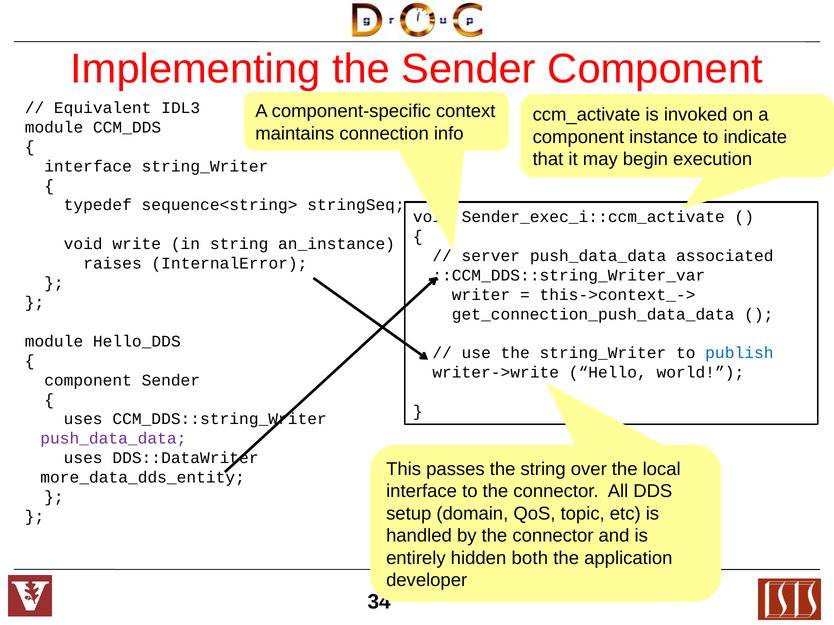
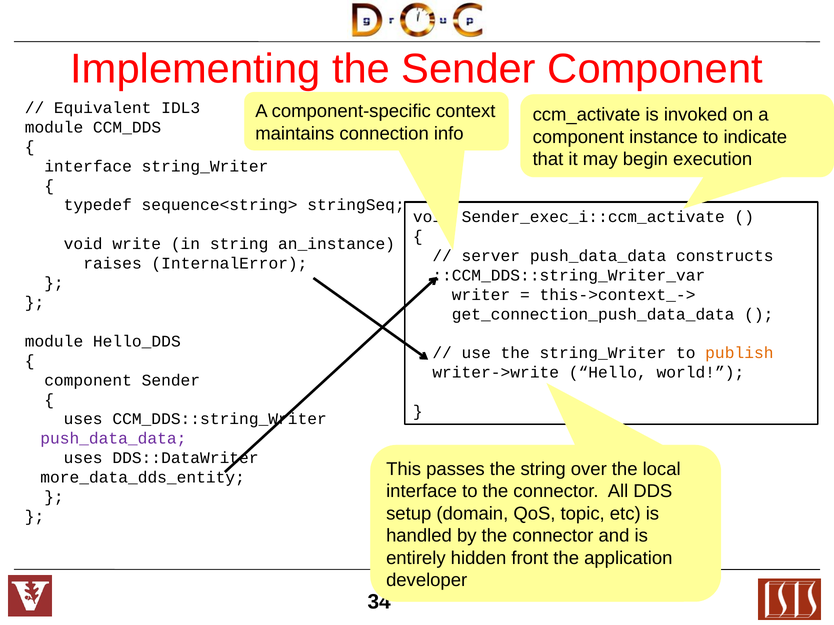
associated: associated -> constructs
publish colour: blue -> orange
both: both -> front
